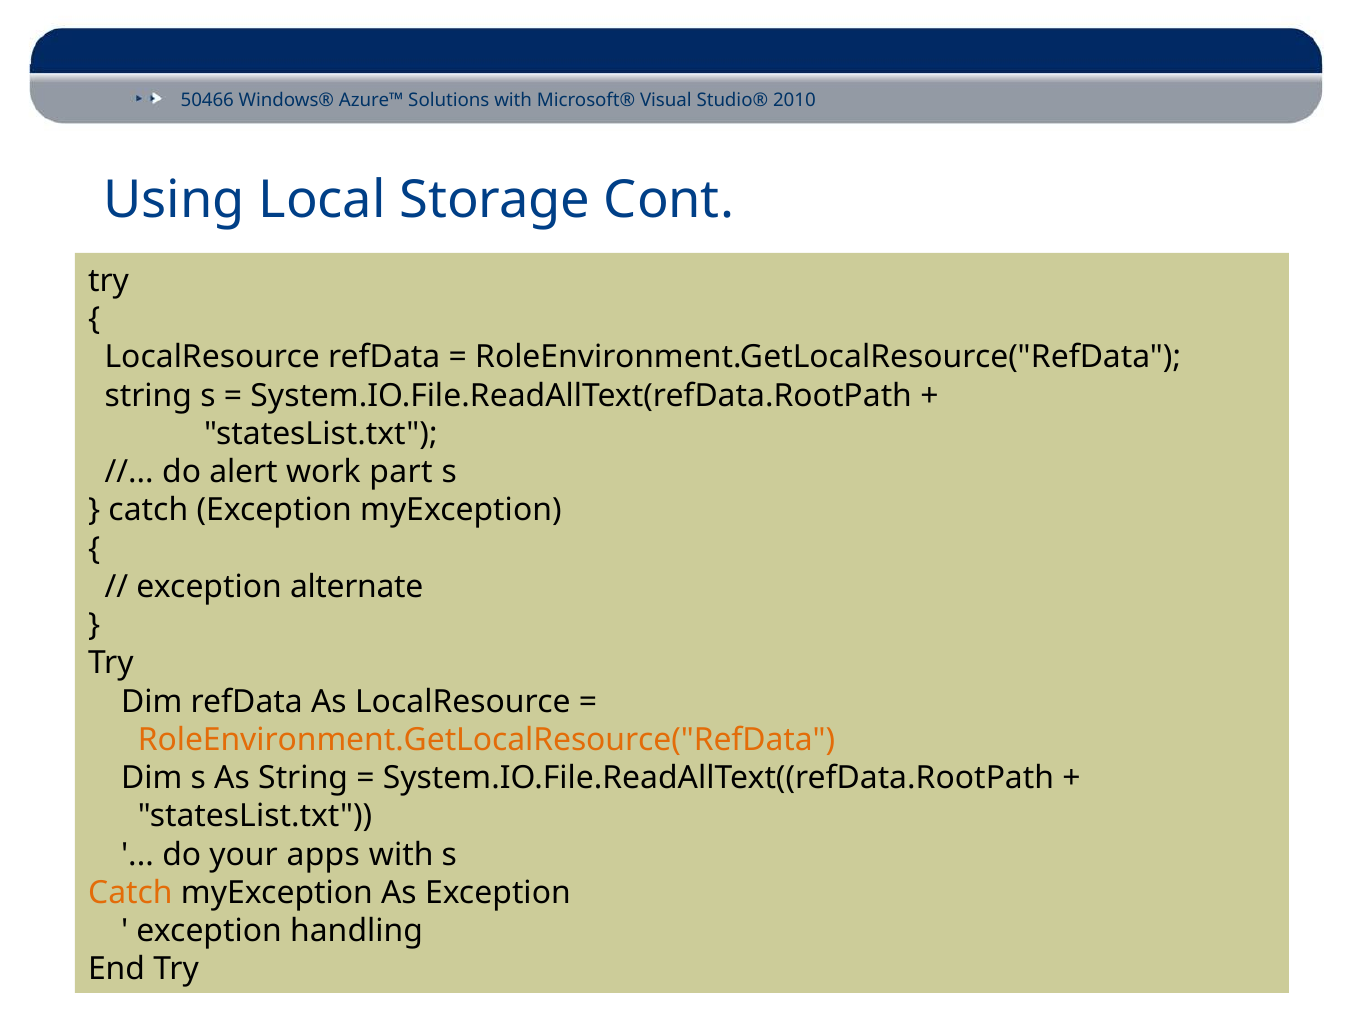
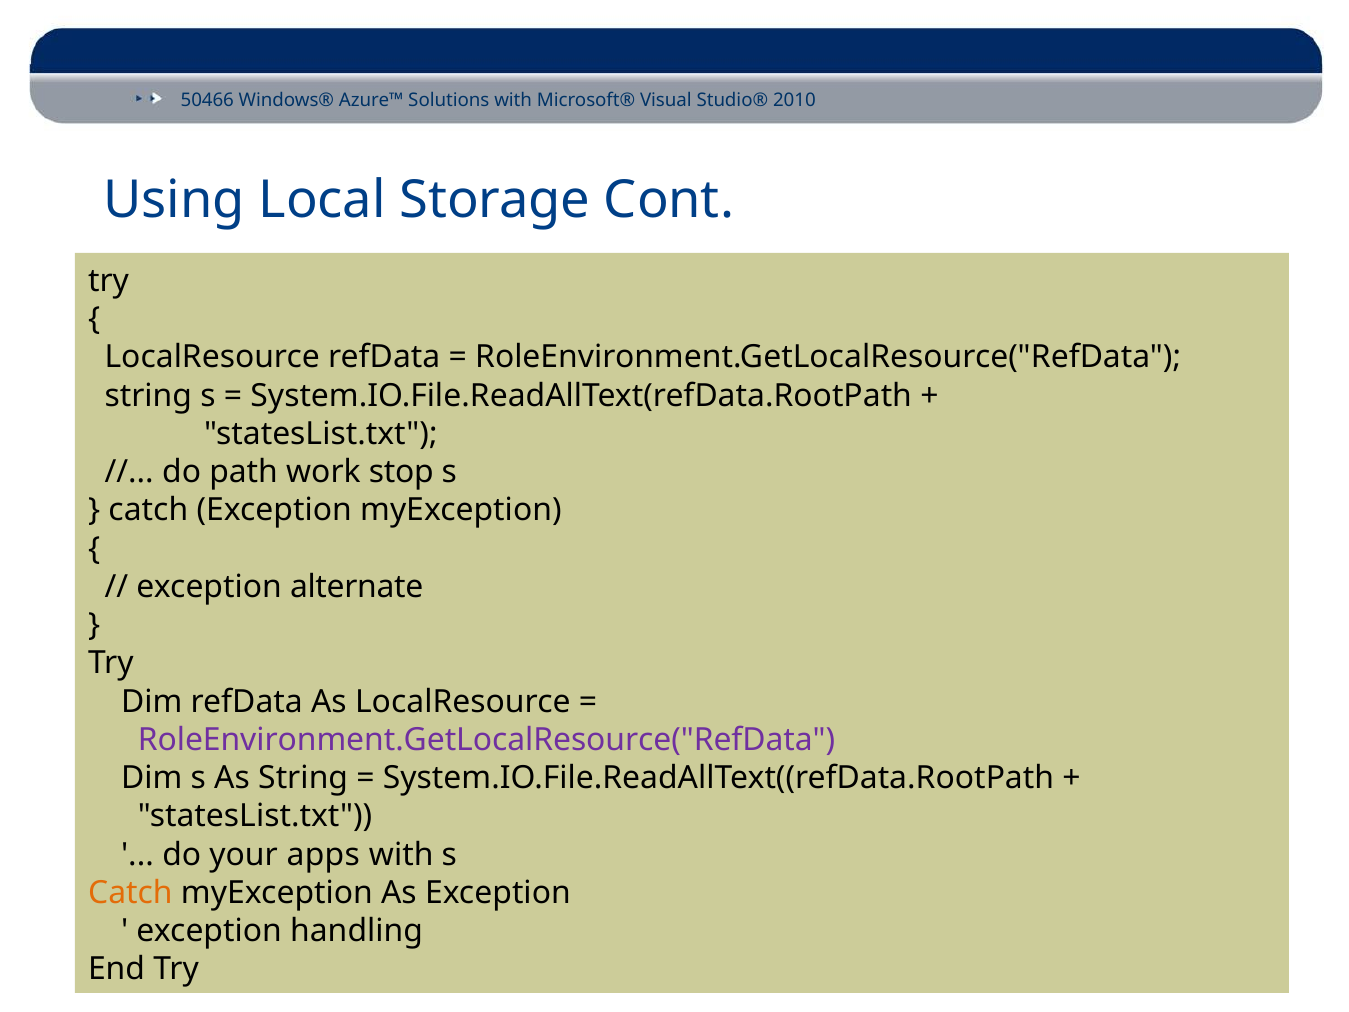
alert: alert -> path
part: part -> stop
RoleEnvironment.GetLocalResource("RefData at (487, 740) colour: orange -> purple
